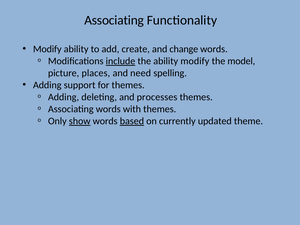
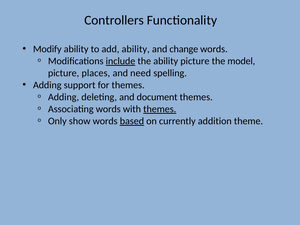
Associating at (114, 20): Associating -> Controllers
add create: create -> ability
ability modify: modify -> picture
processes: processes -> document
themes at (160, 109) underline: none -> present
show underline: present -> none
updated: updated -> addition
